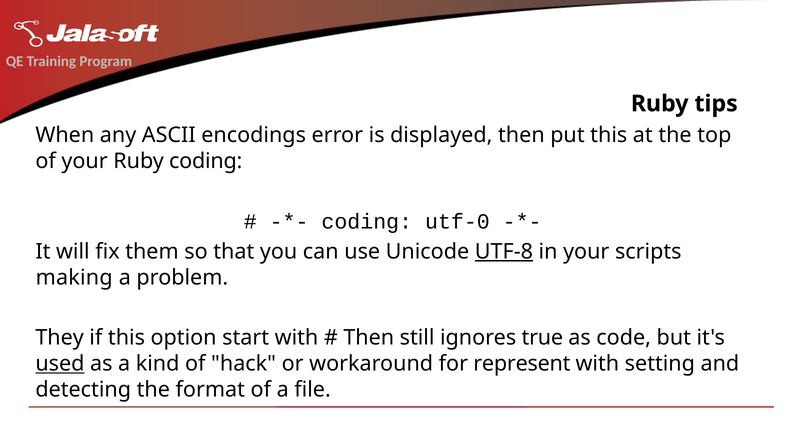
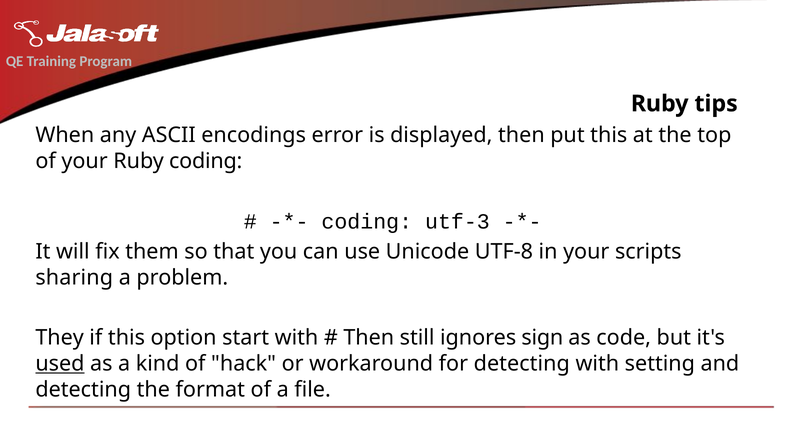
utf-0: utf-0 -> utf-3
UTF-8 underline: present -> none
making: making -> sharing
true: true -> sign
for represent: represent -> detecting
